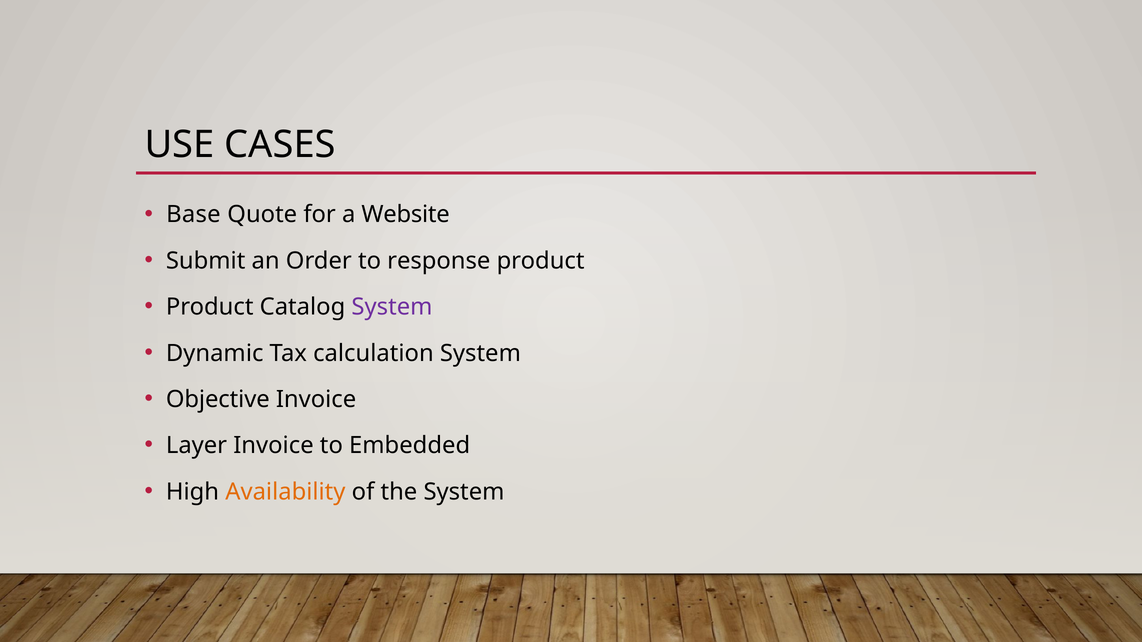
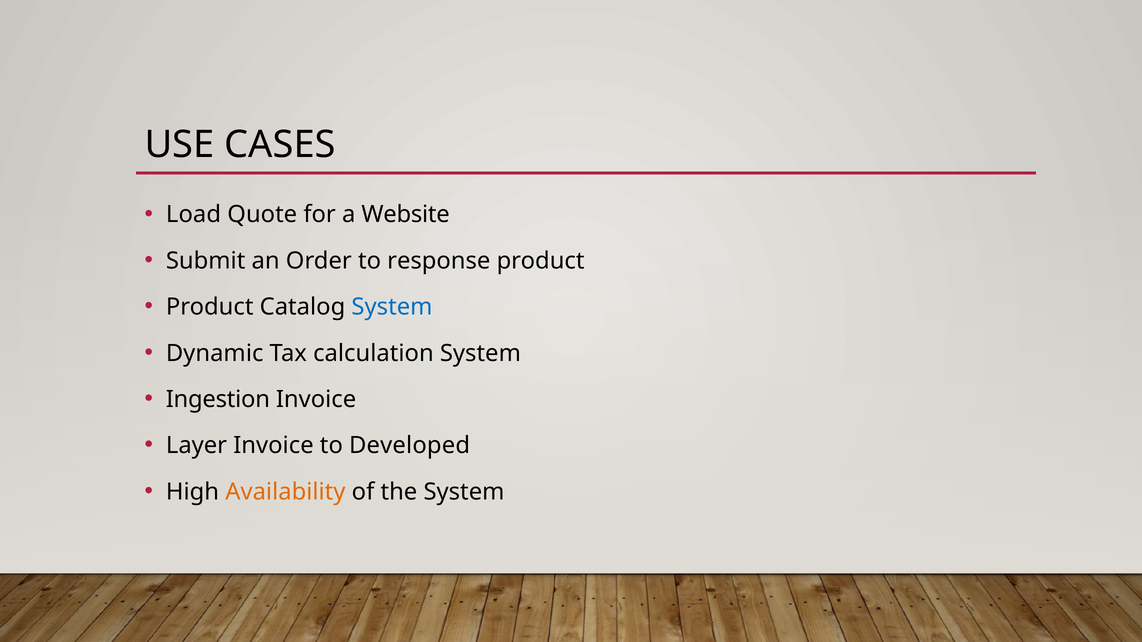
Base: Base -> Load
System at (392, 307) colour: purple -> blue
Objective: Objective -> Ingestion
Embedded: Embedded -> Developed
